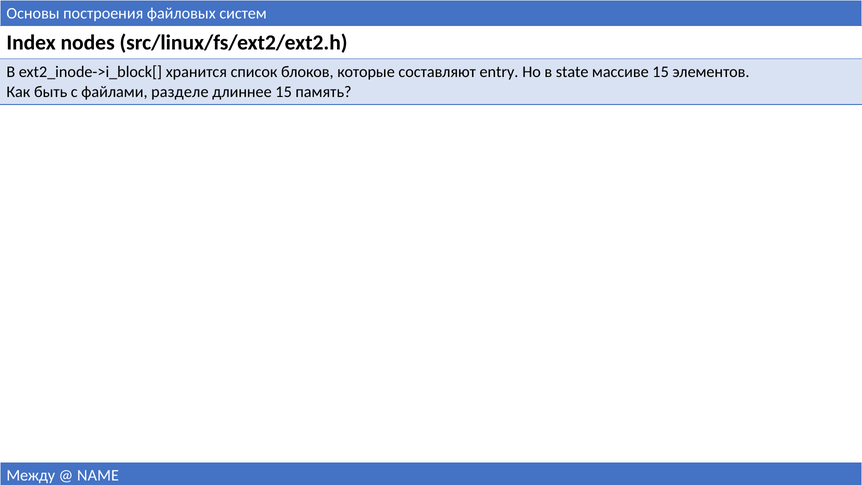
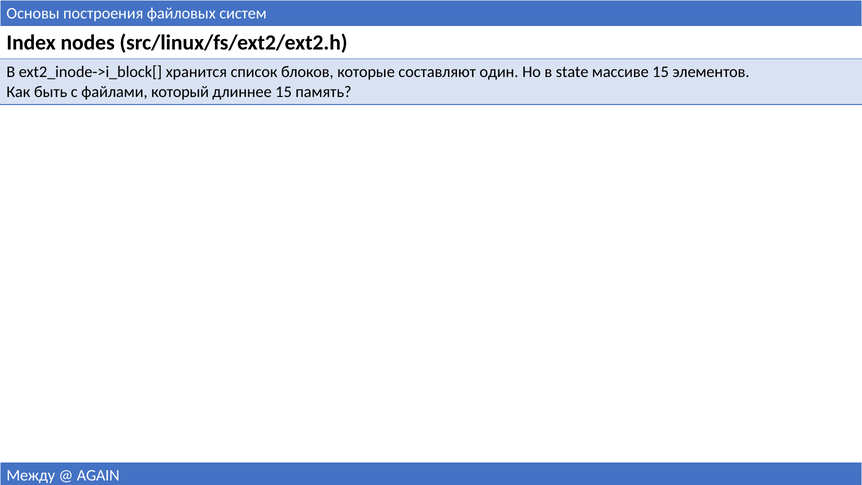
entry: entry -> один
разделе: разделе -> который
NAME: NAME -> AGAIN
